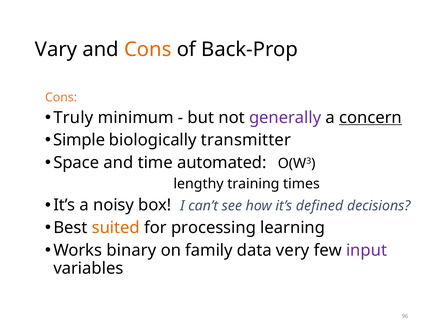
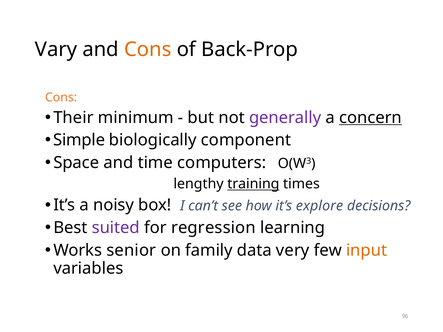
Truly: Truly -> Their
transmitter: transmitter -> component
automated: automated -> computers
training underline: none -> present
defined: defined -> explore
suited colour: orange -> purple
processing: processing -> regression
binary: binary -> senior
input colour: purple -> orange
